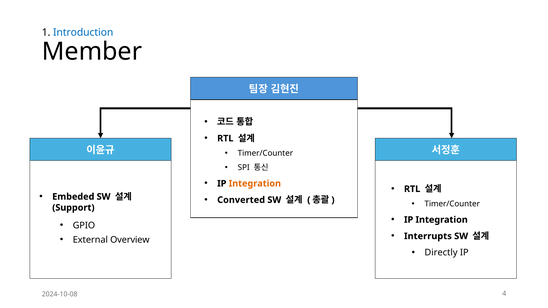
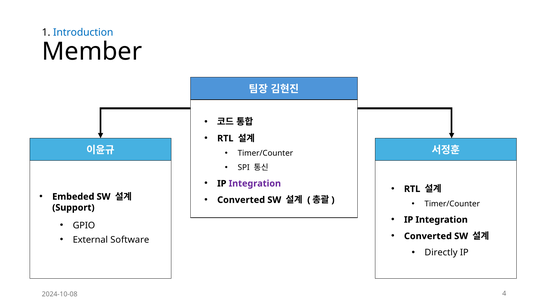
Integration at (255, 184) colour: orange -> purple
Interrupts at (428, 236): Interrupts -> Converted
Overview: Overview -> Software
